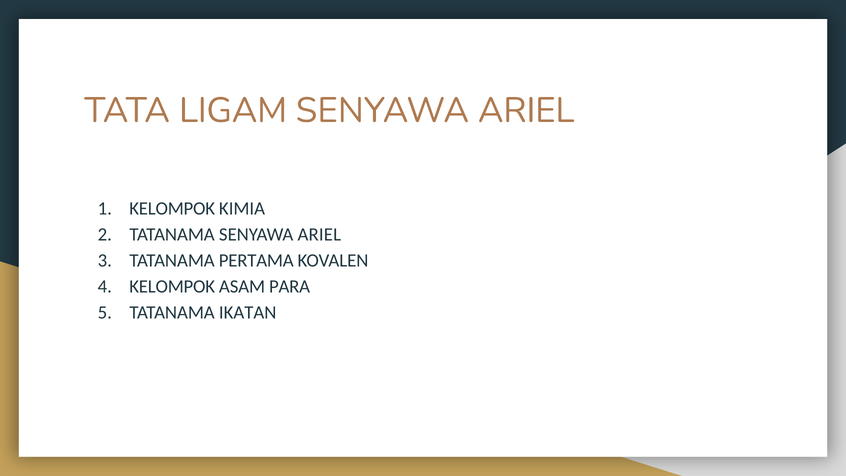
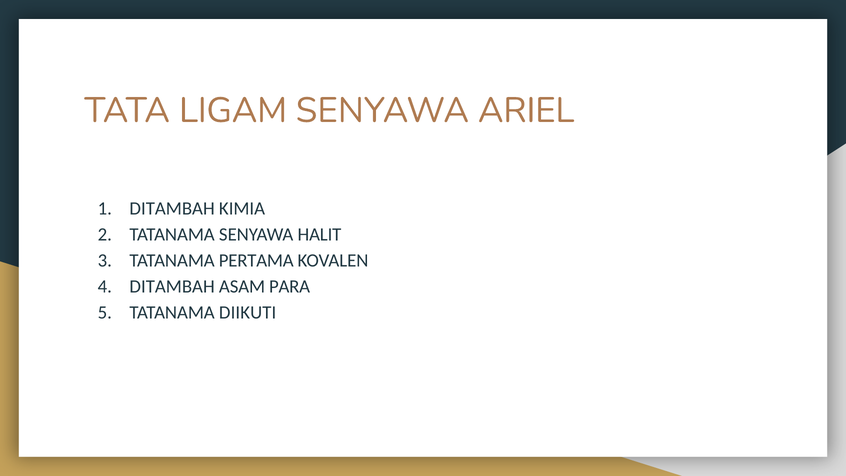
KELOMPOK at (172, 209): KELOMPOK -> DITAMBAH
TATANAMA SENYAWA ARIEL: ARIEL -> HALIT
KELOMPOK at (172, 286): KELOMPOK -> DITAMBAH
IKATAN: IKATAN -> DIIKUTI
